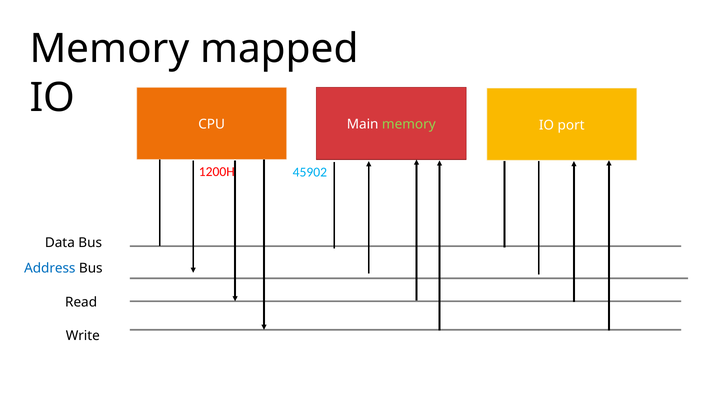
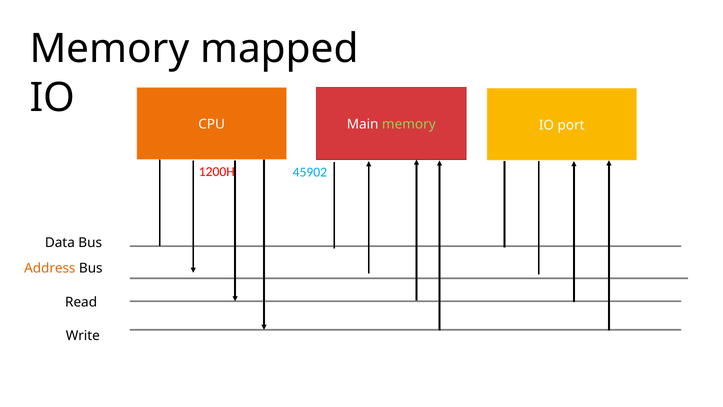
Address colour: blue -> orange
